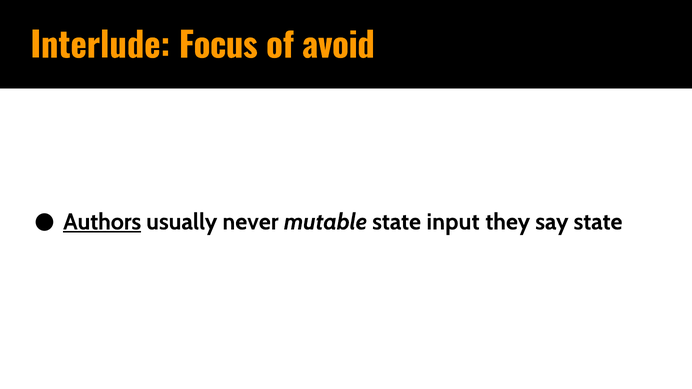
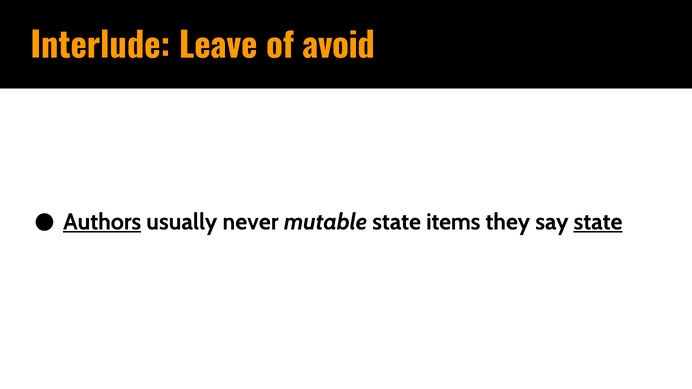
Focus: Focus -> Leave
input: input -> items
state at (598, 222) underline: none -> present
